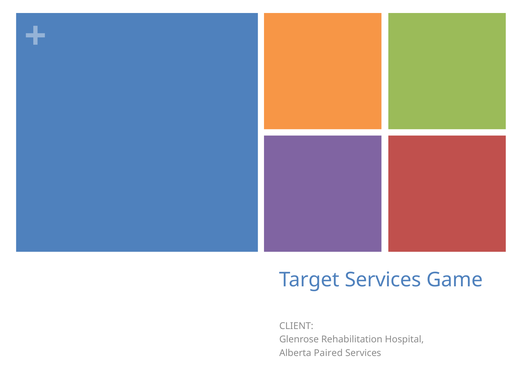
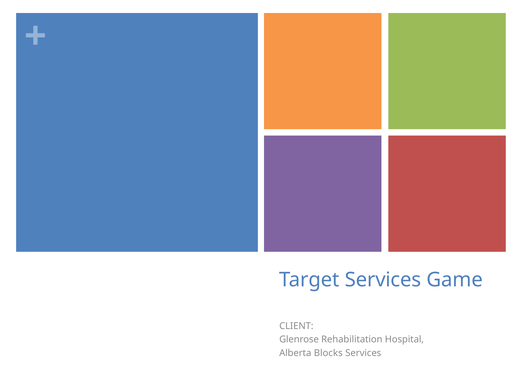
Paired: Paired -> Blocks
